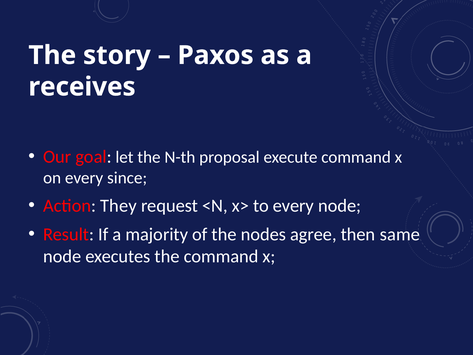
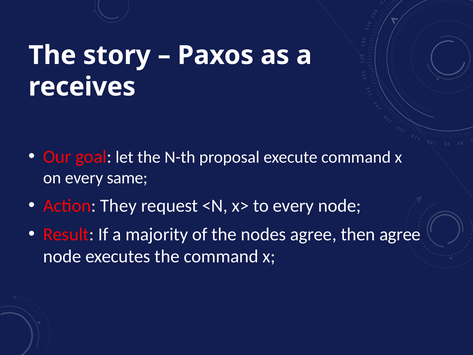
since: since -> same
then same: same -> agree
